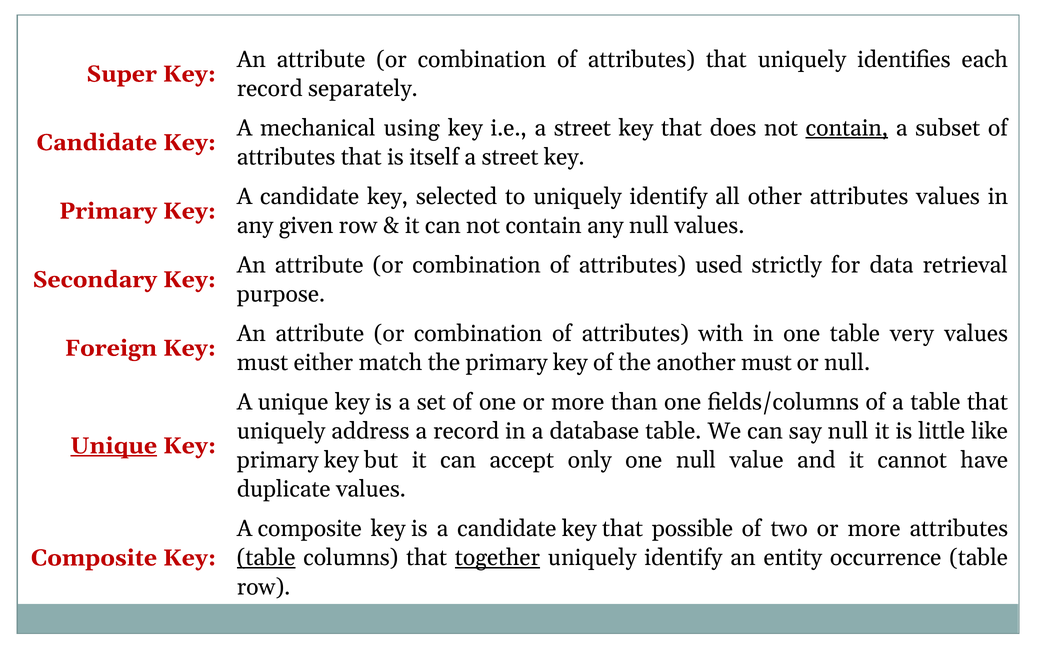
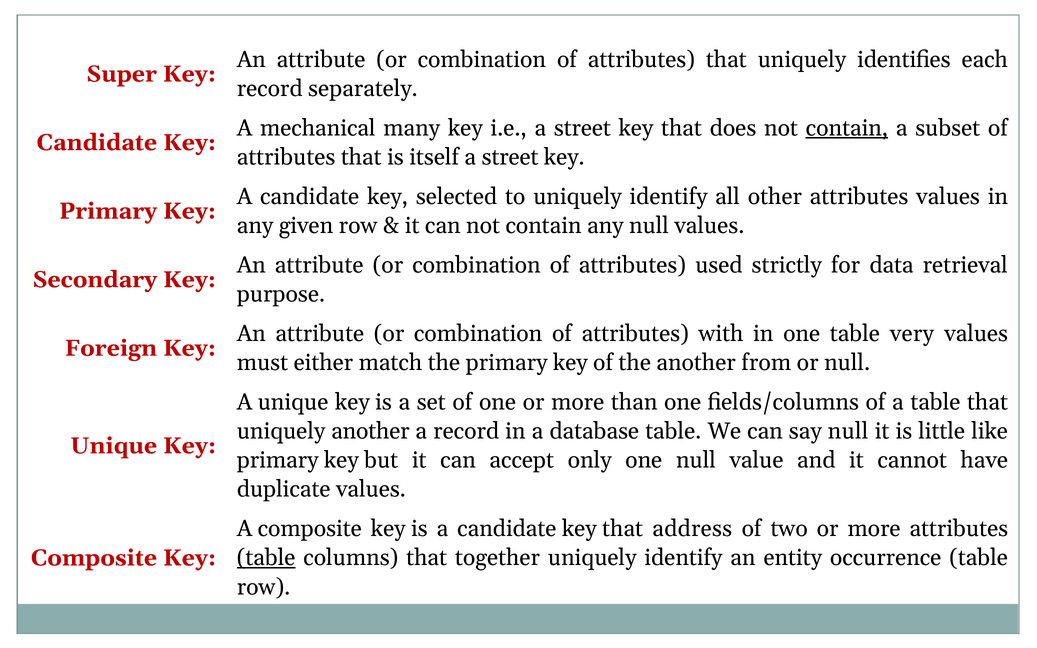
using: using -> many
another must: must -> from
uniquely address: address -> another
Unique at (114, 446) underline: present -> none
possible: possible -> address
together underline: present -> none
